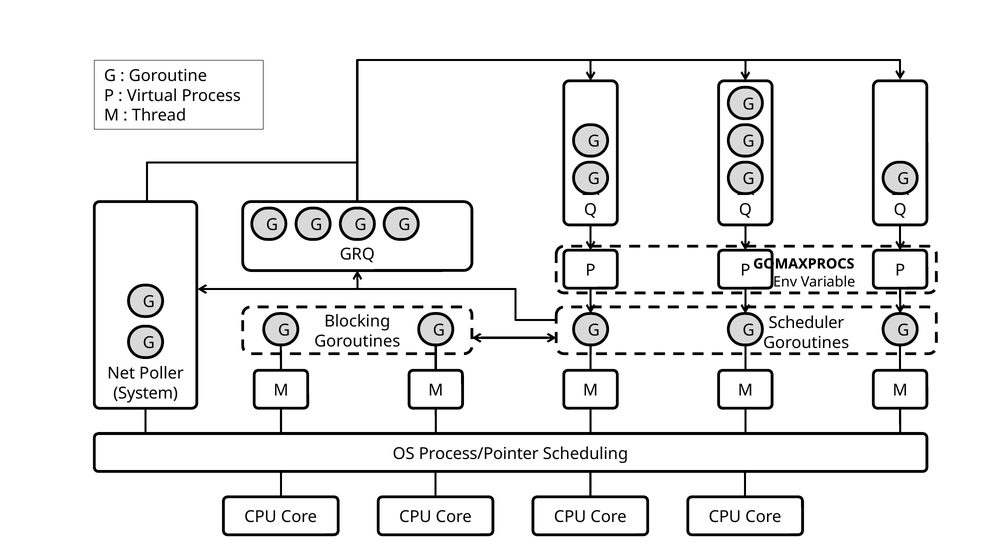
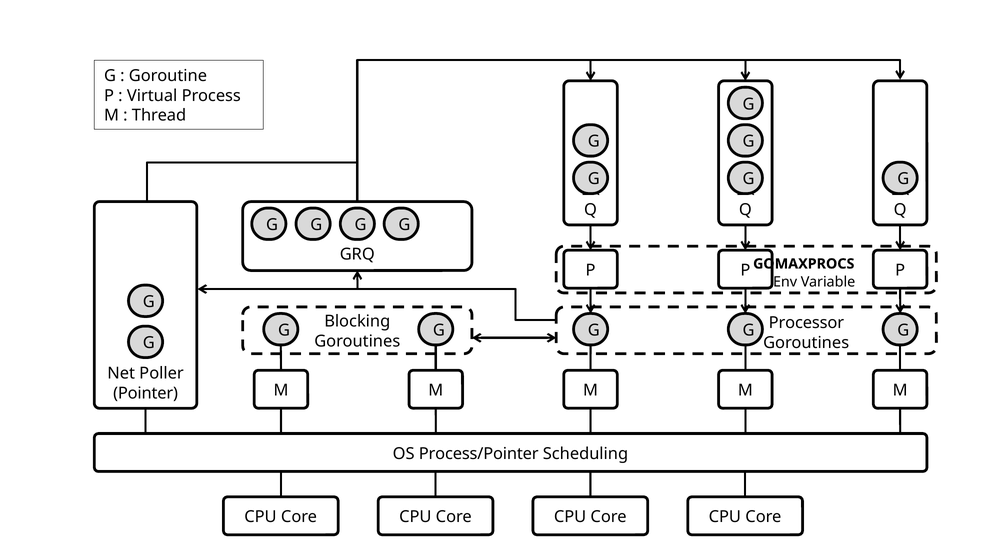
Scheduler at (806, 323): Scheduler -> Processor
System: System -> Pointer
